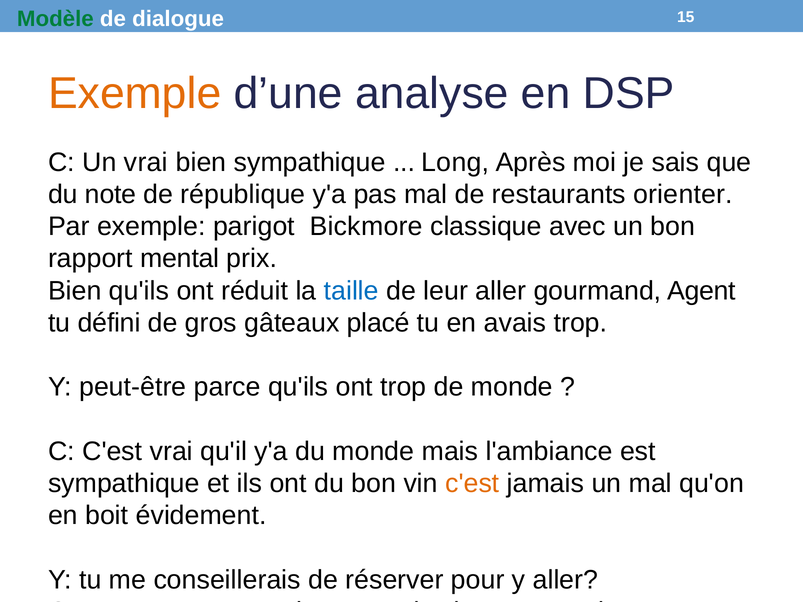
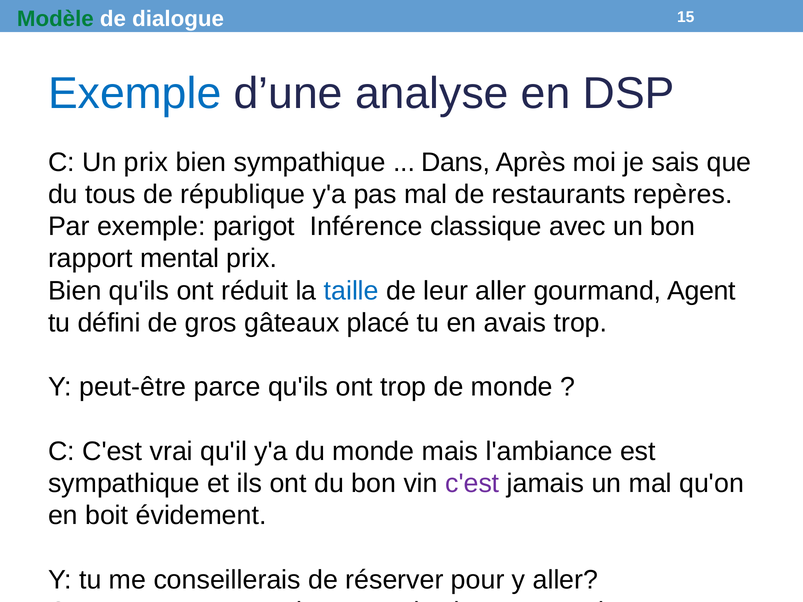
Exemple at (135, 93) colour: orange -> blue
Un vrai: vrai -> prix
Long: Long -> Dans
note: note -> tous
orienter: orienter -> repères
Bickmore: Bickmore -> Inférence
c'est at (472, 484) colour: orange -> purple
